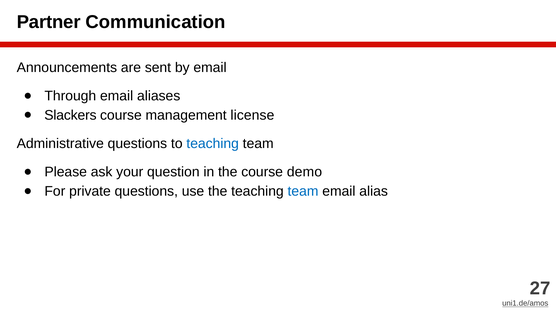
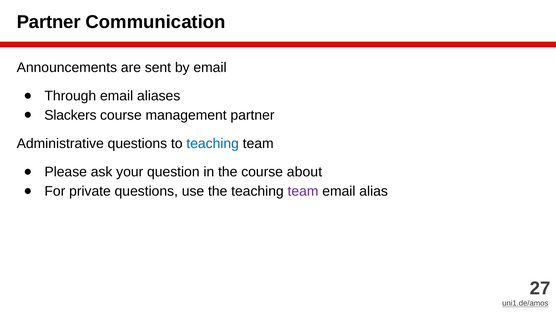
management license: license -> partner
demo: demo -> about
team at (303, 191) colour: blue -> purple
